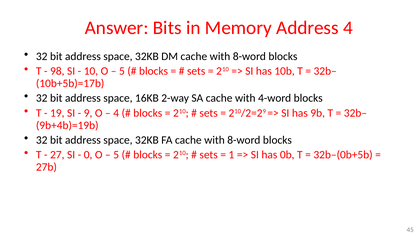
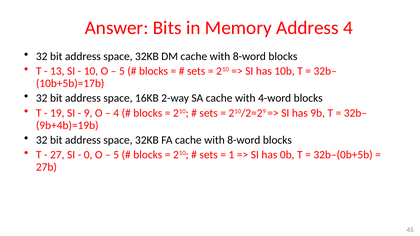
98: 98 -> 13
